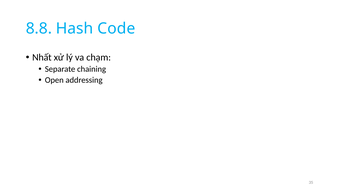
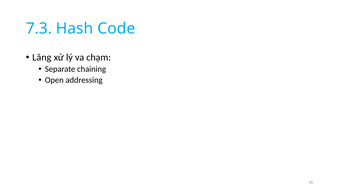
8.8: 8.8 -> 7.3
Nhất: Nhất -> Lãng
